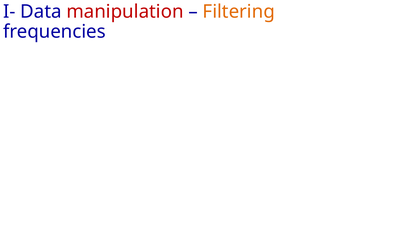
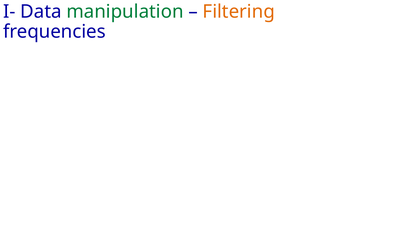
manipulation colour: red -> green
